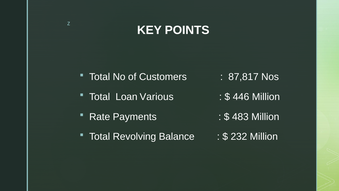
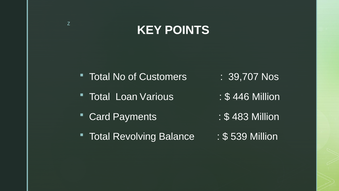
87,817: 87,817 -> 39,707
Rate: Rate -> Card
232: 232 -> 539
